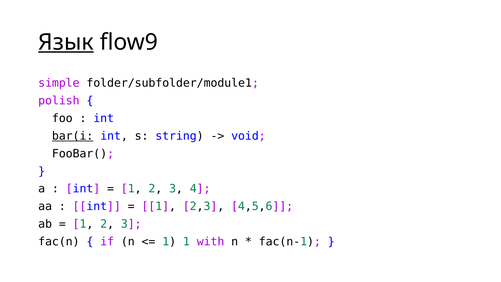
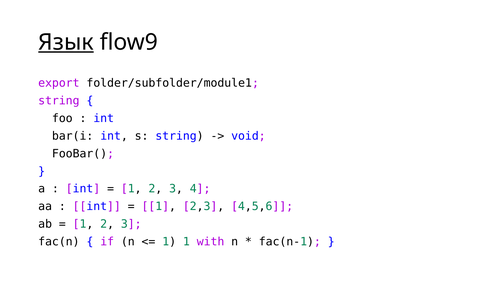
simple: simple -> export
polish at (59, 101): polish -> string
bar(i underline: present -> none
